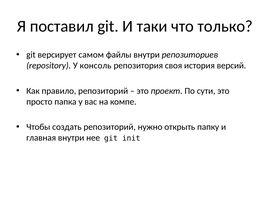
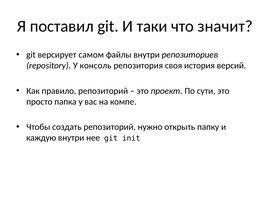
только: только -> значит
главная: главная -> каждую
